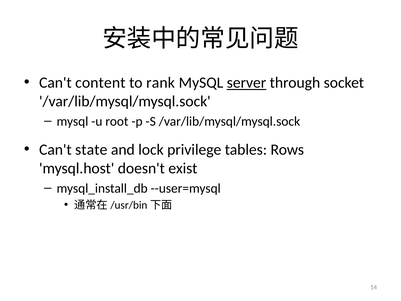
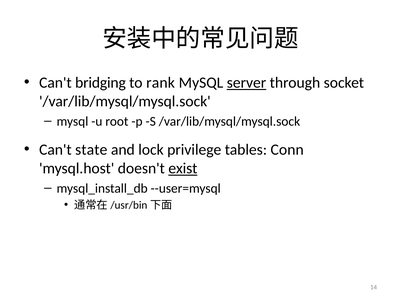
content: content -> bridging
Rows: Rows -> Conn
exist underline: none -> present
